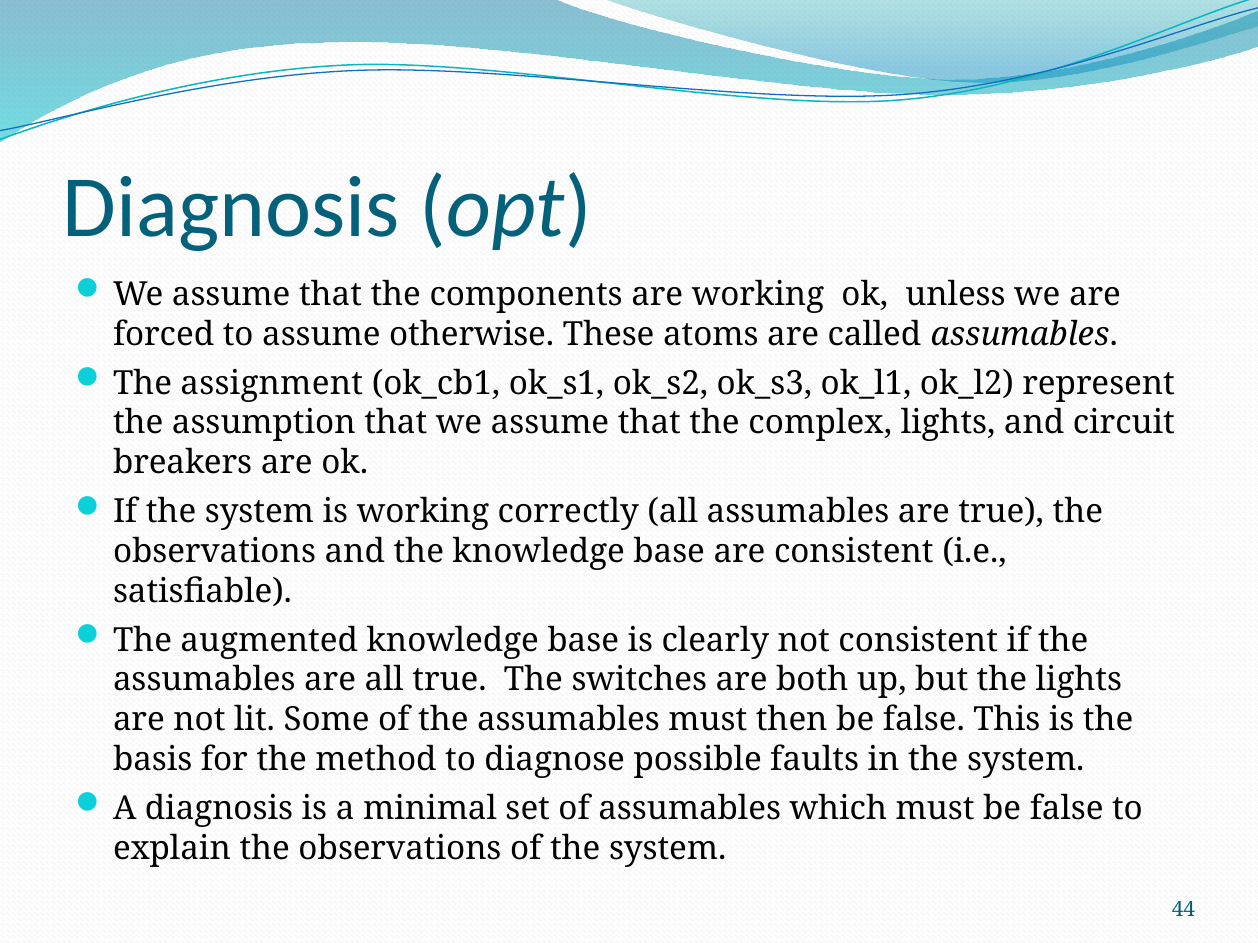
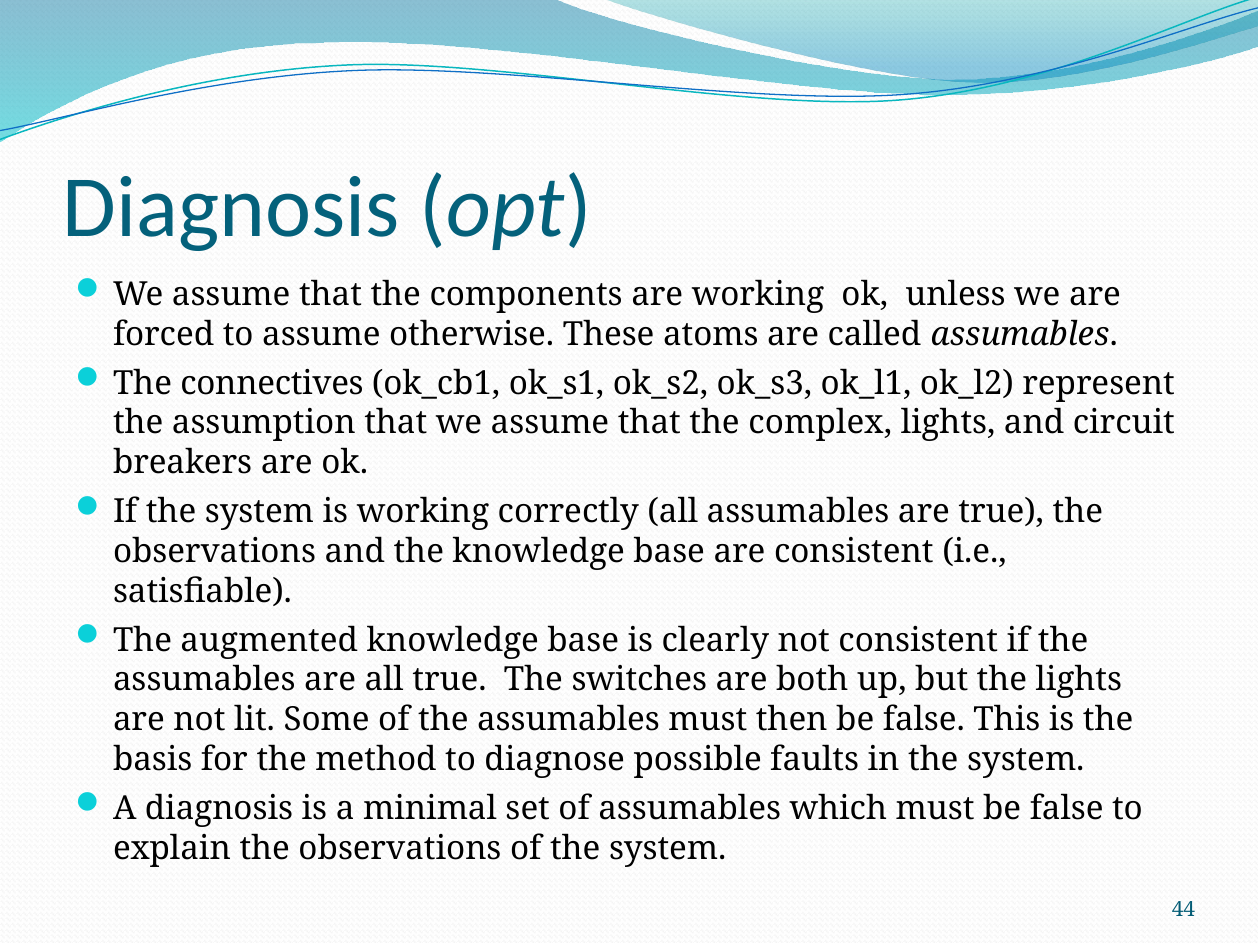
assignment: assignment -> connectives
